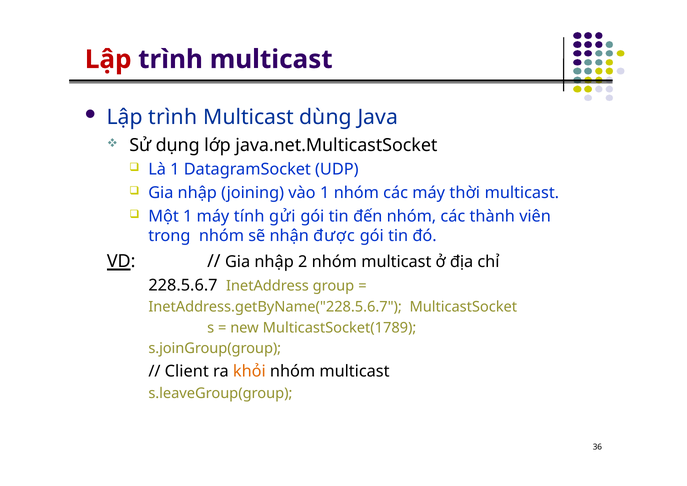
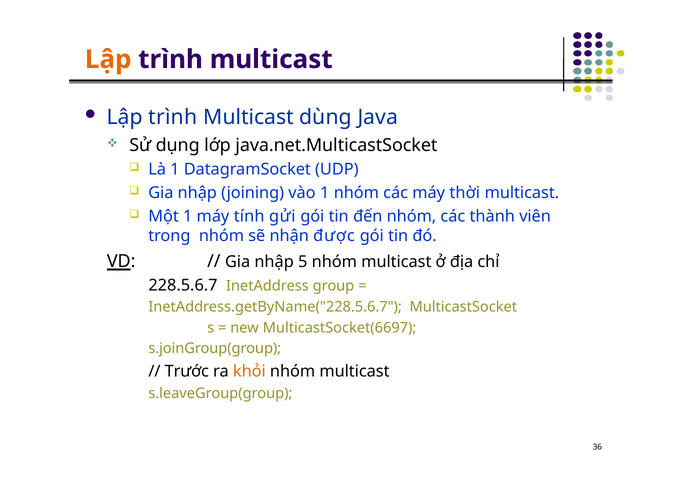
Lập at (108, 59) colour: red -> orange
2: 2 -> 5
MulticastSocket(1789: MulticastSocket(1789 -> MulticastSocket(6697
Client: Client -> Trước
